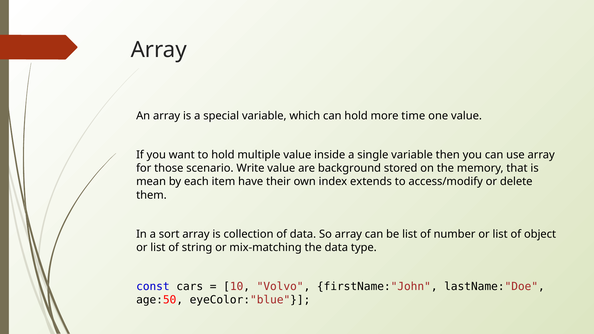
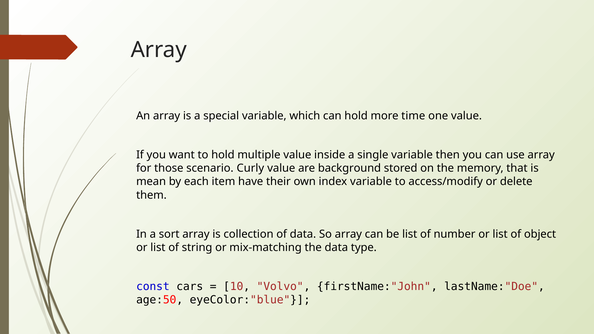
Write: Write -> Curly
index extends: extends -> variable
